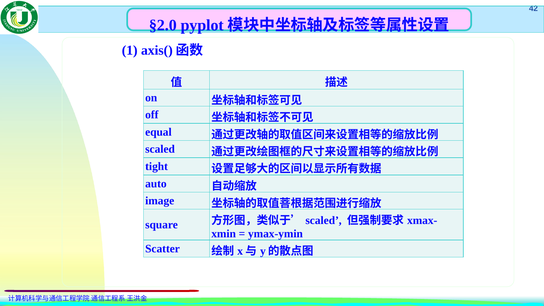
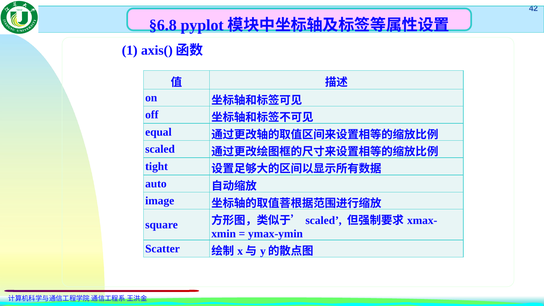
§2.0: §2.0 -> §6.8
